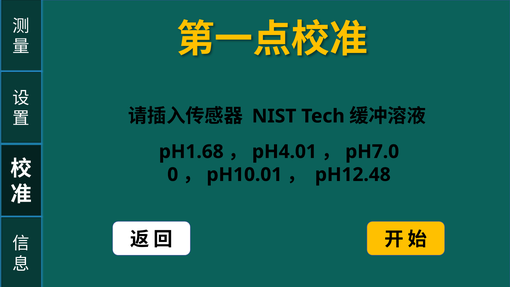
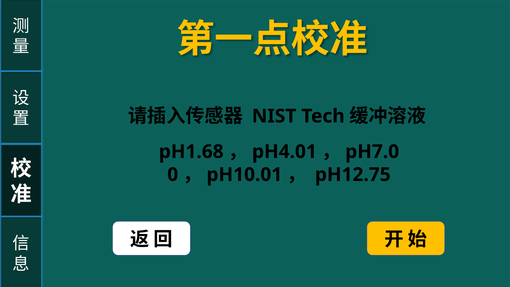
pH12.48: pH12.48 -> pH12.75
